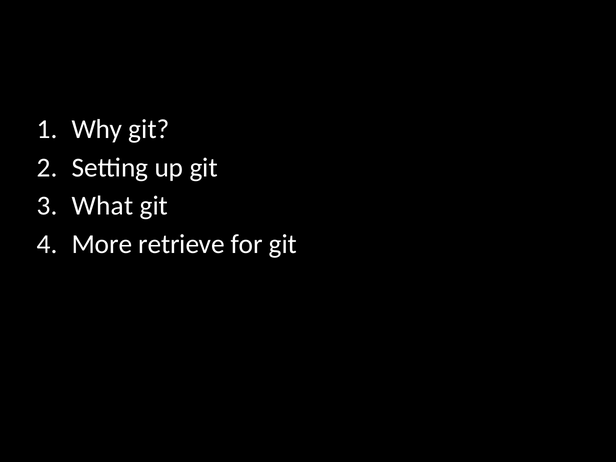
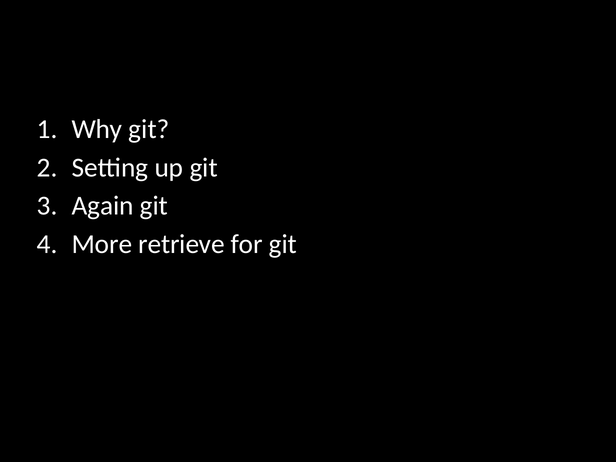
What: What -> Again
